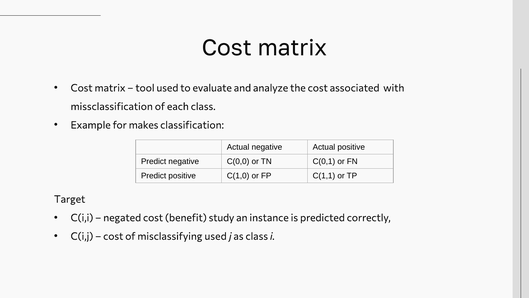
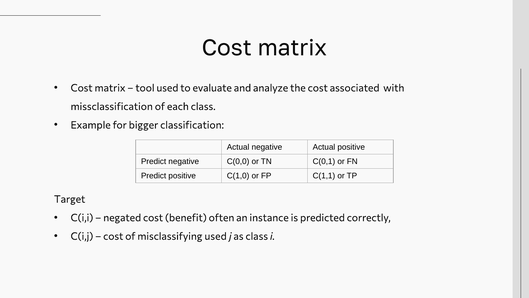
makes: makes -> bigger
study: study -> often
